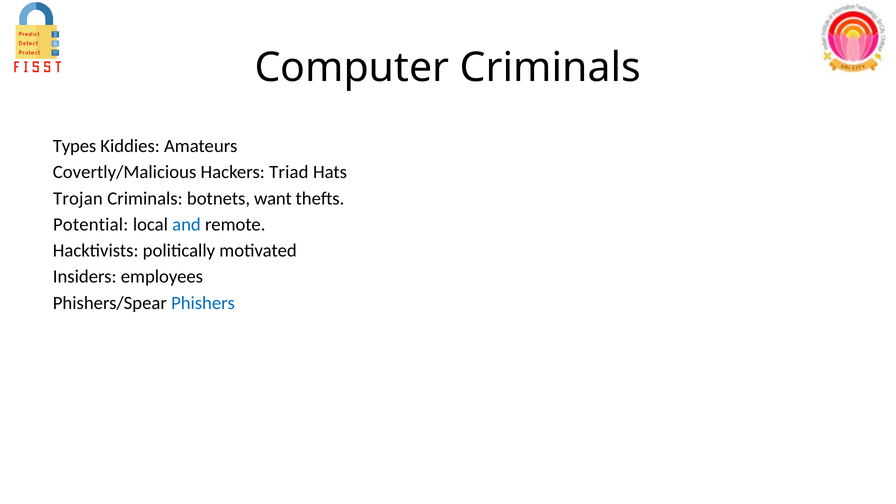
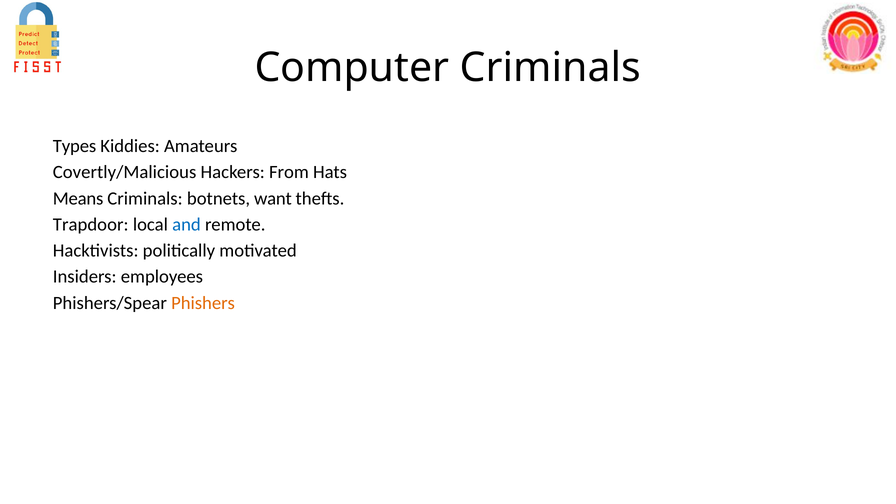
Triad: Triad -> From
Trojan: Trojan -> Means
Potential: Potential -> Trapdoor
Phishers colour: blue -> orange
